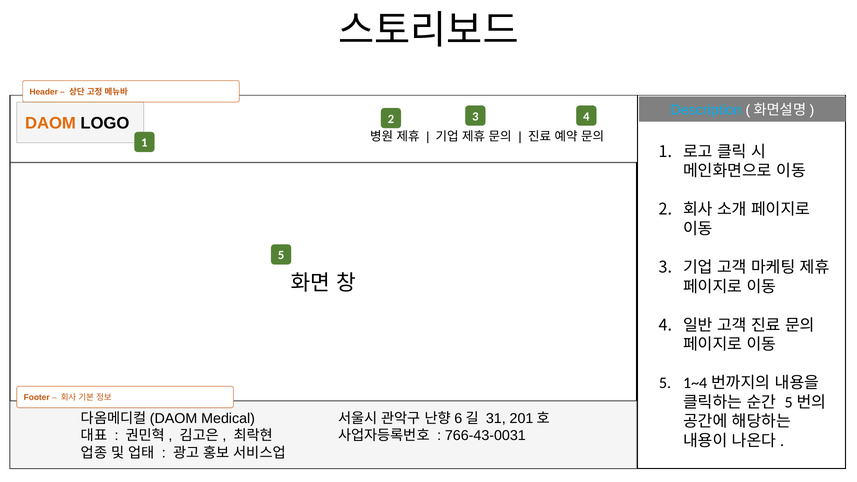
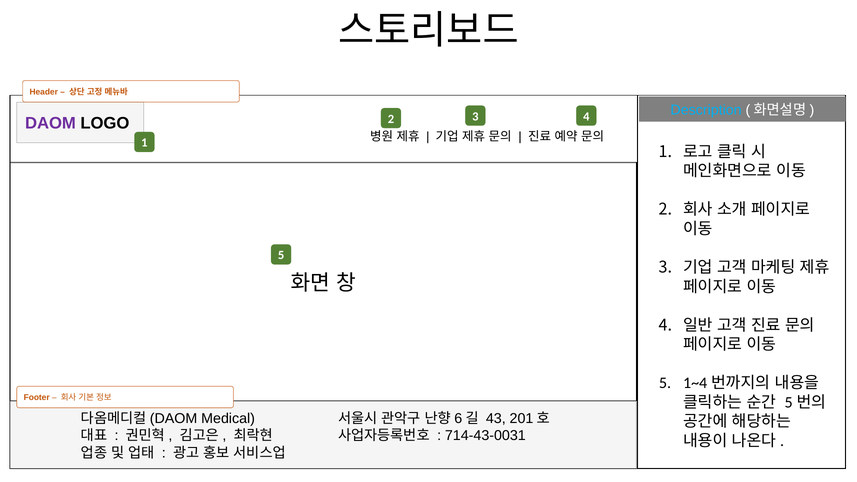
DAOM colour: orange -> purple
31: 31 -> 43
766-43-0031: 766-43-0031 -> 714-43-0031
